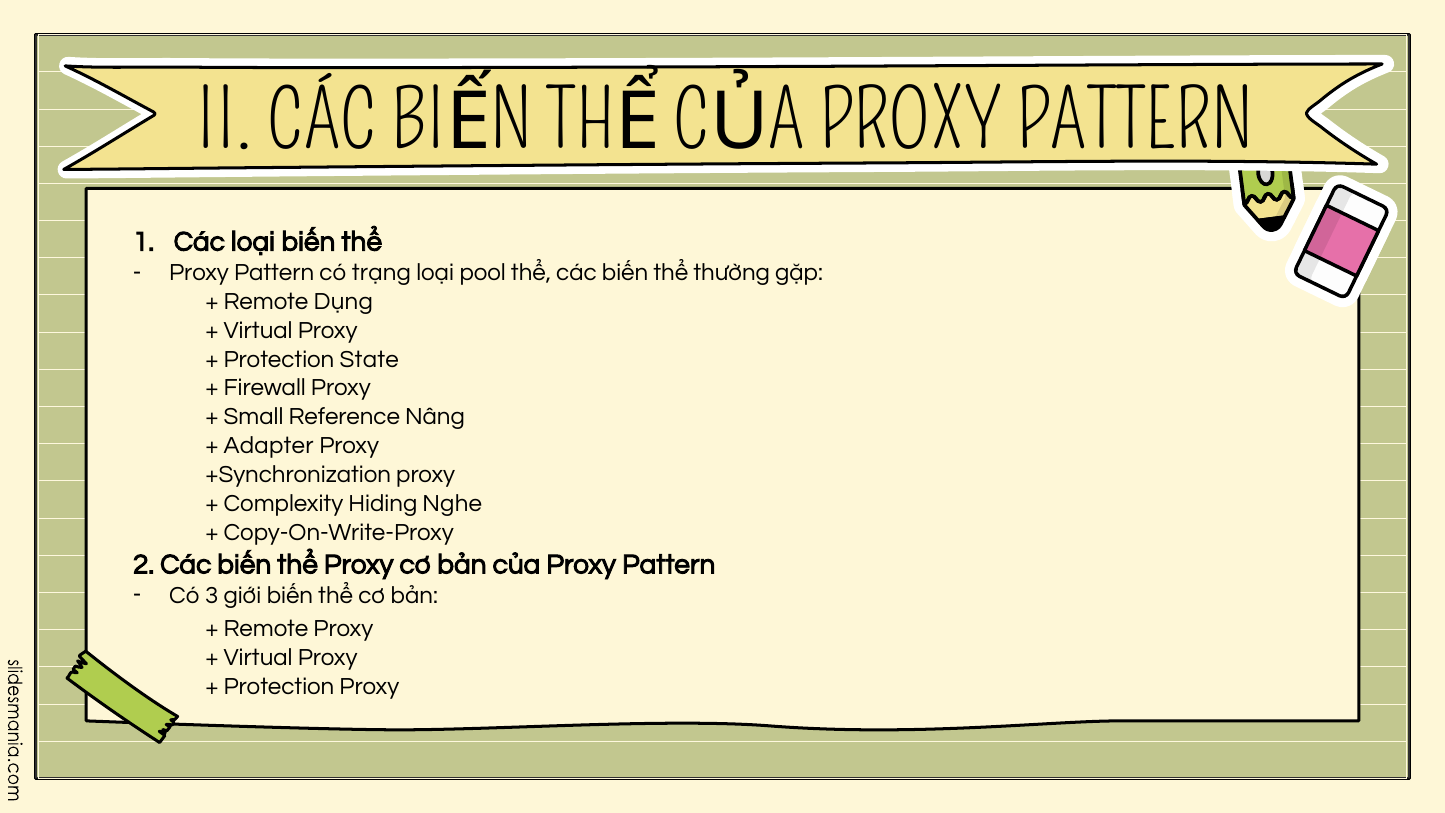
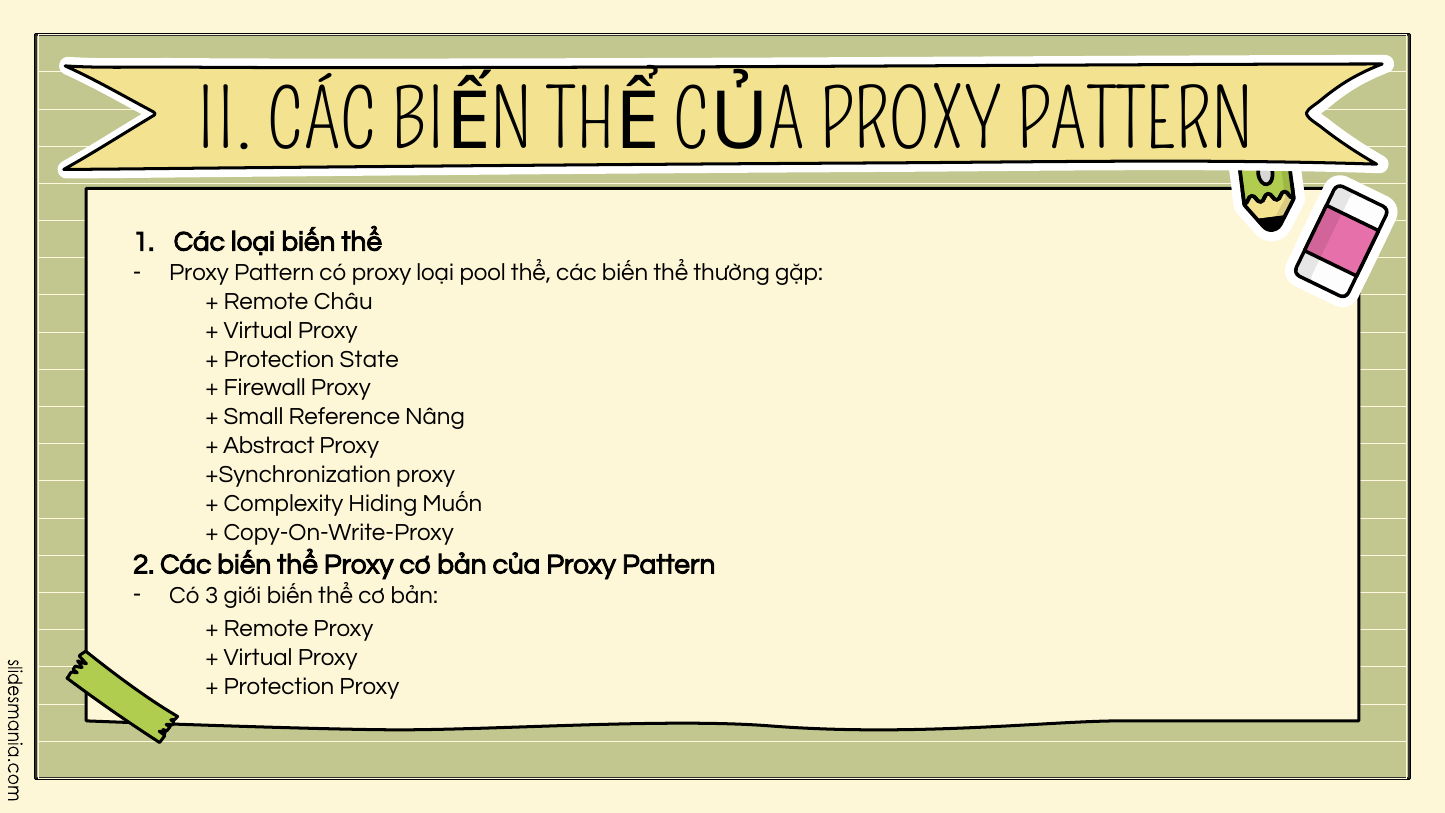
có trạng: trạng -> proxy
Dụng: Dụng -> Châu
Adapter: Adapter -> Abstract
Nghe: Nghe -> Muốn
